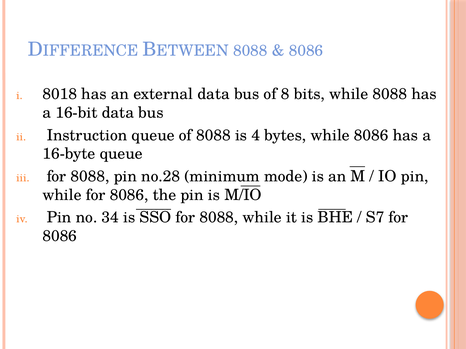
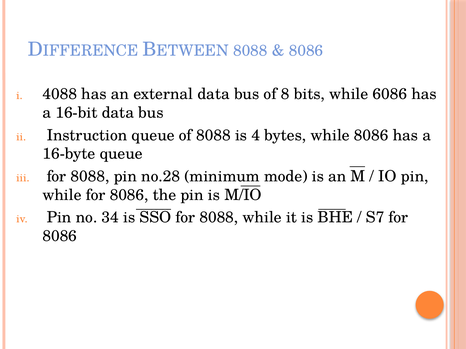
8018: 8018 -> 4088
while 8088: 8088 -> 6086
